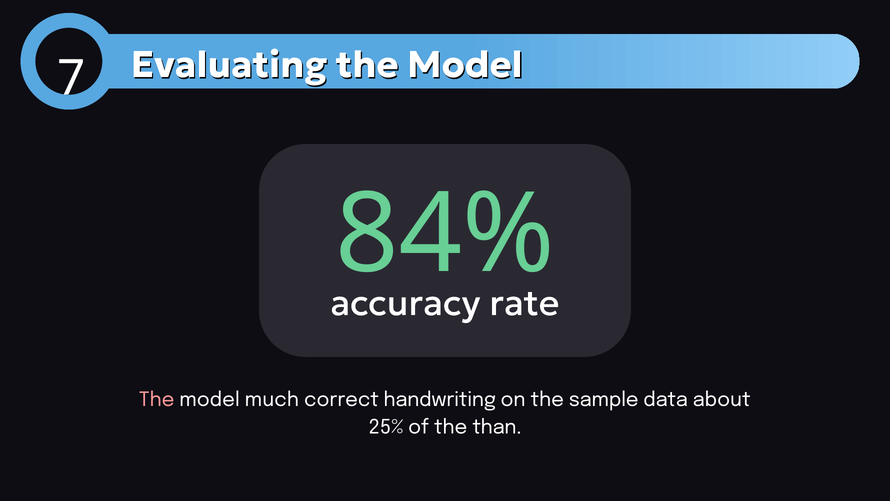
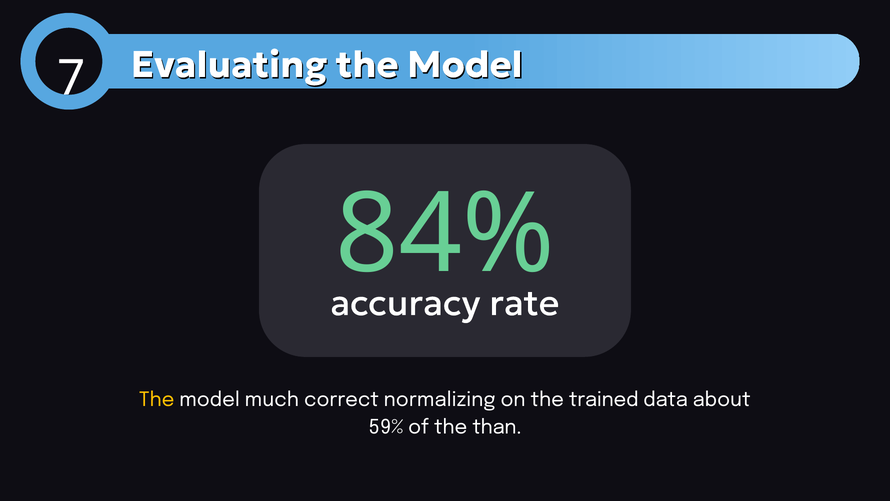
The at (157, 400) colour: pink -> yellow
handwriting: handwriting -> normalizing
sample: sample -> trained
25%: 25% -> 59%
